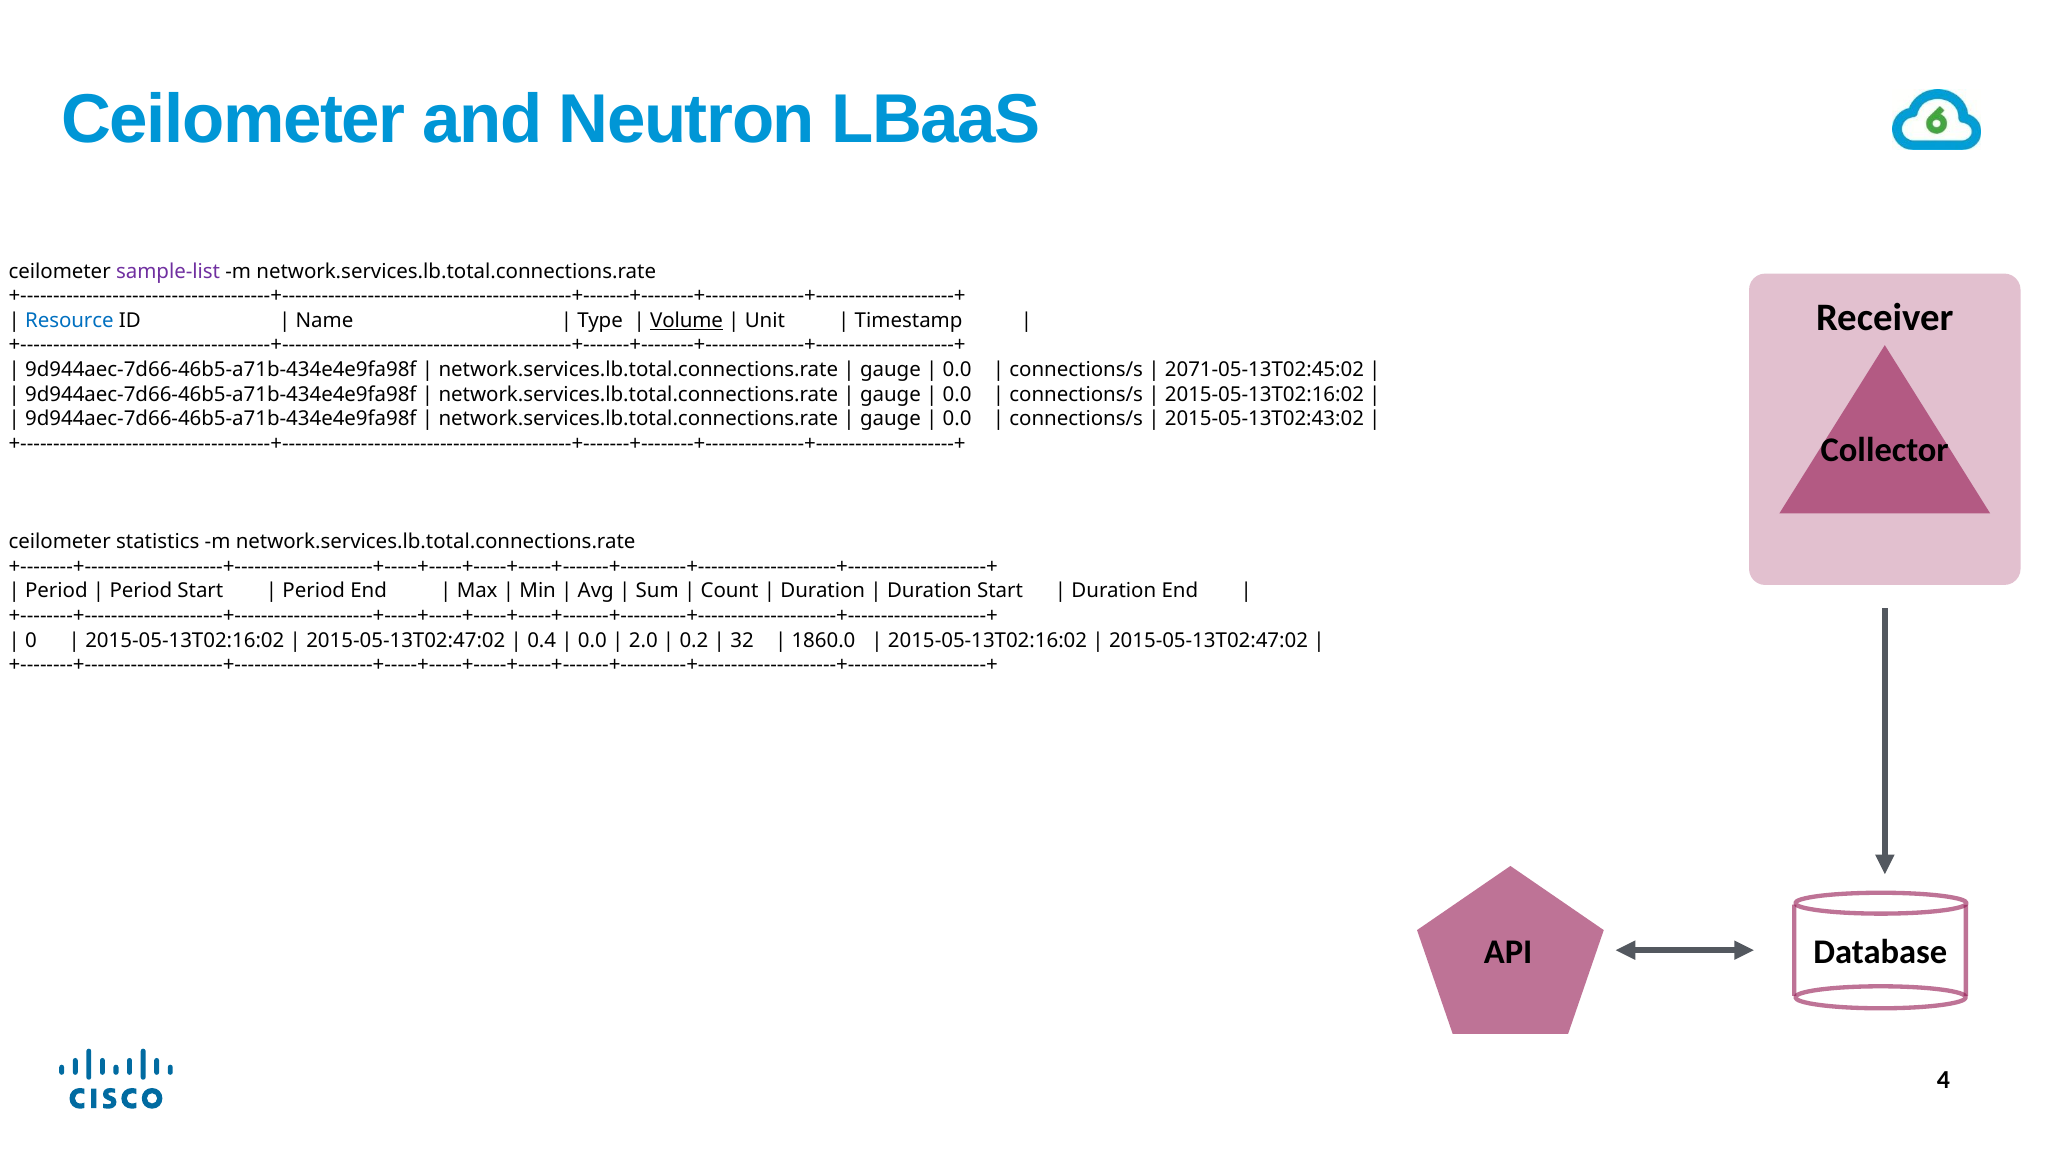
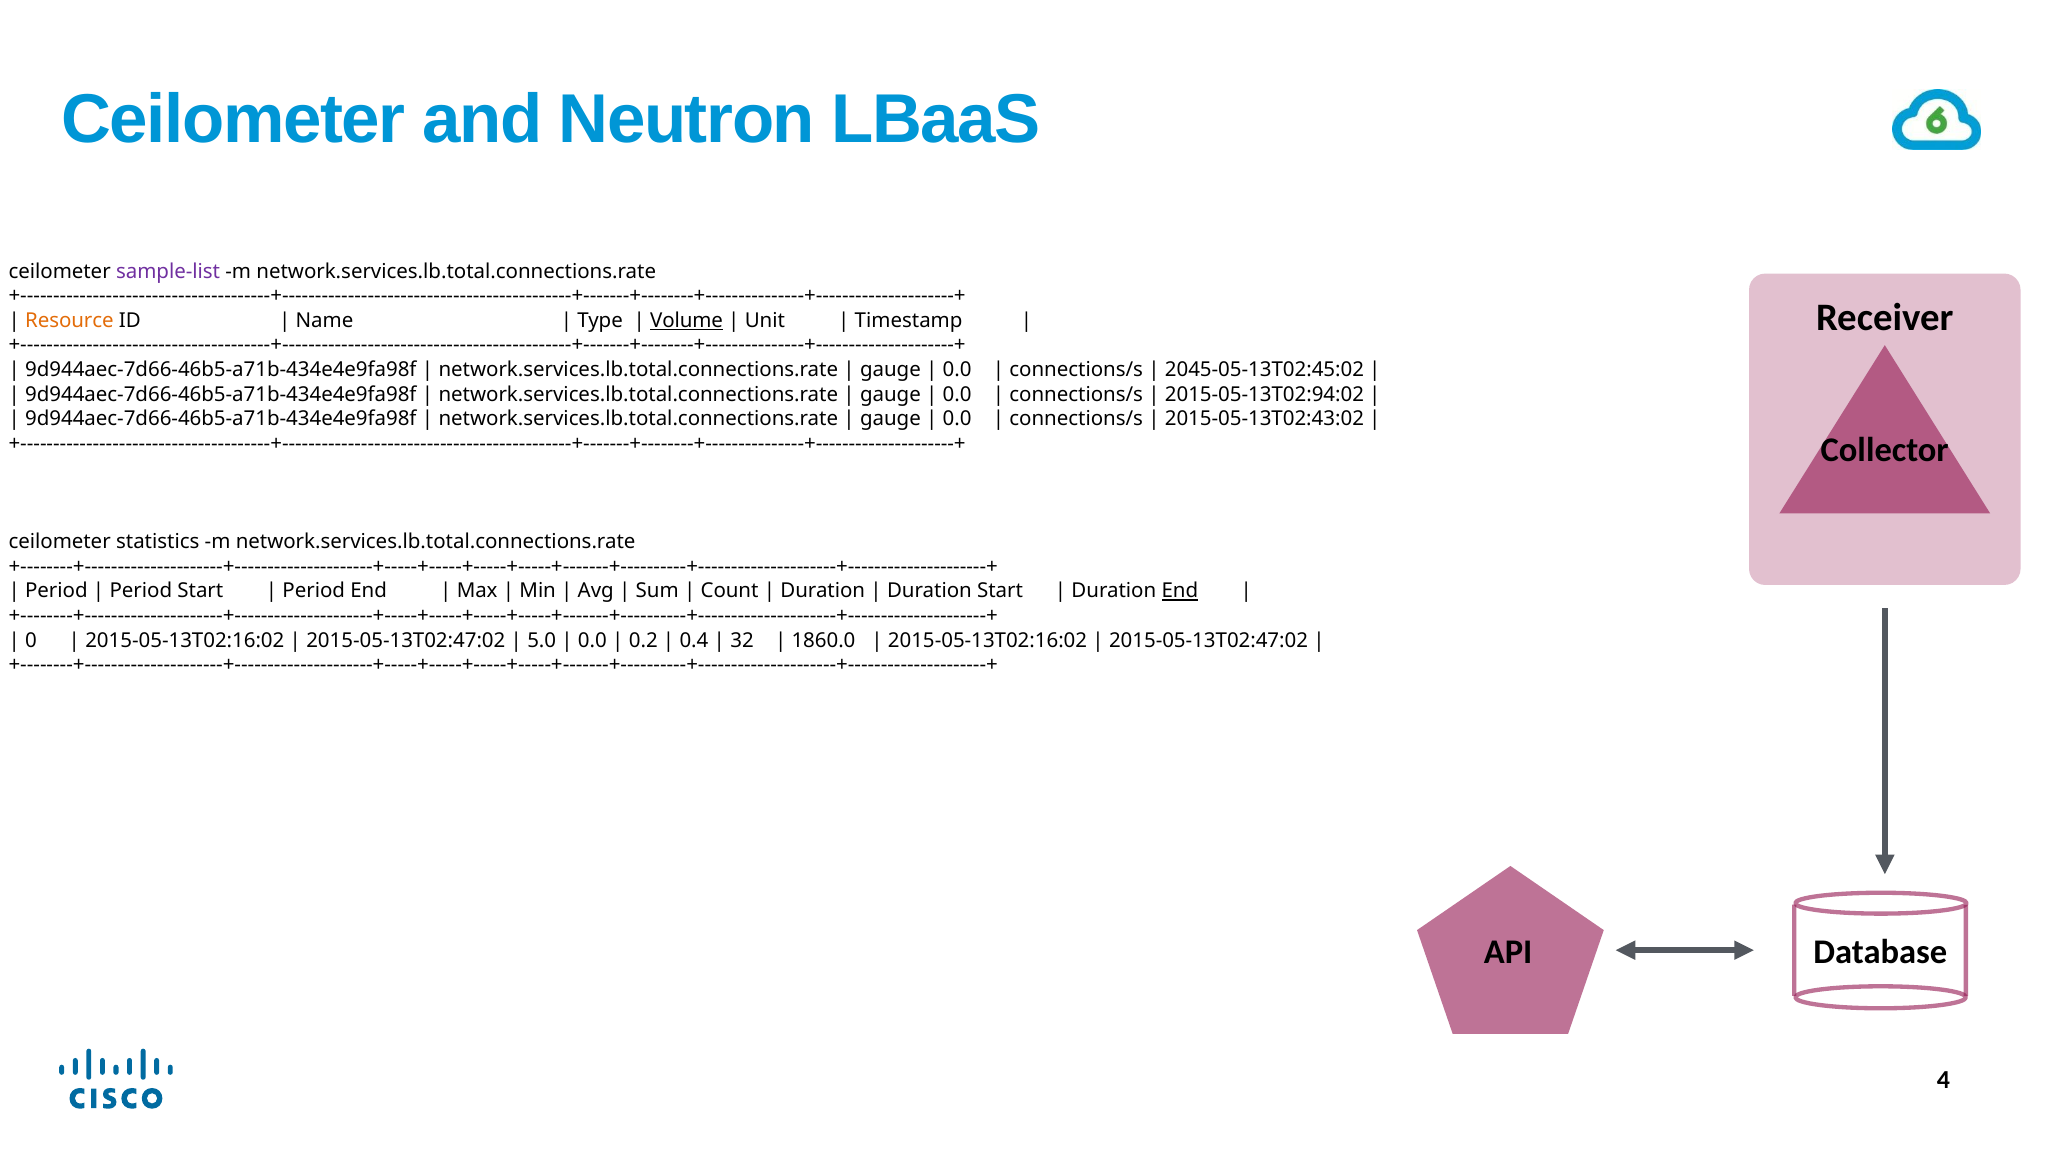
Resource colour: blue -> orange
2071-05-13T02:45:02: 2071-05-13T02:45:02 -> 2045-05-13T02:45:02
2015-05-13T02:16:02 at (1264, 394): 2015-05-13T02:16:02 -> 2015-05-13T02:94:02
End at (1180, 591) underline: none -> present
0.4: 0.4 -> 5.0
2.0: 2.0 -> 0.2
0.2: 0.2 -> 0.4
